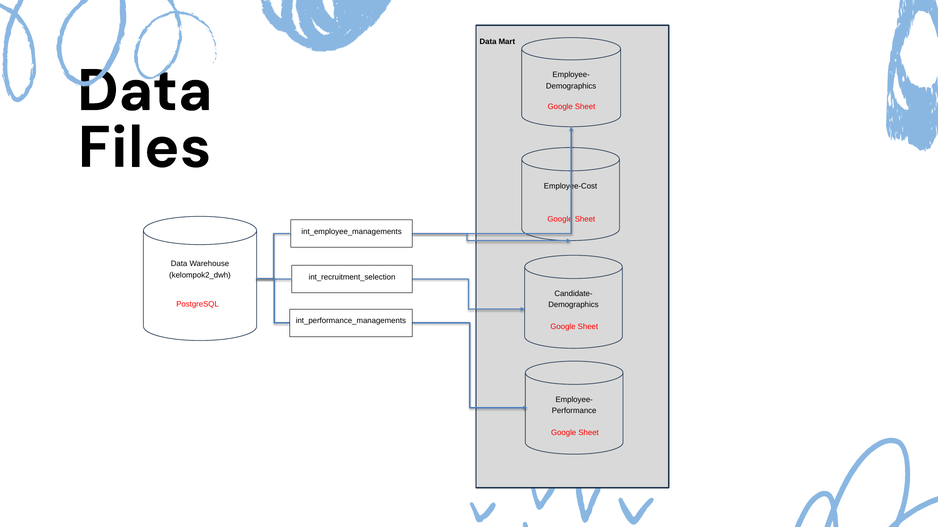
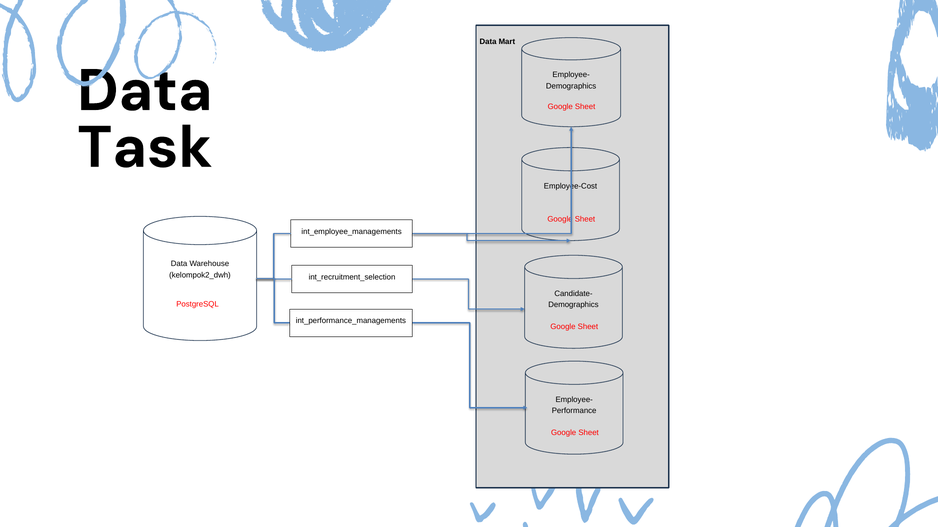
Files: Files -> Task
